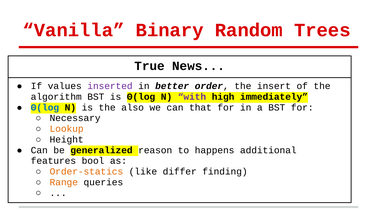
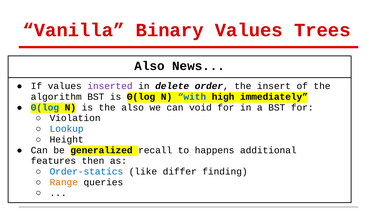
Binary Random: Random -> Values
True at (150, 66): True -> Also
better: better -> delete
with colour: purple -> blue
that: that -> void
Necessary: Necessary -> Violation
Lookup colour: orange -> blue
reason: reason -> recall
bool: bool -> then
Order-statics colour: orange -> blue
